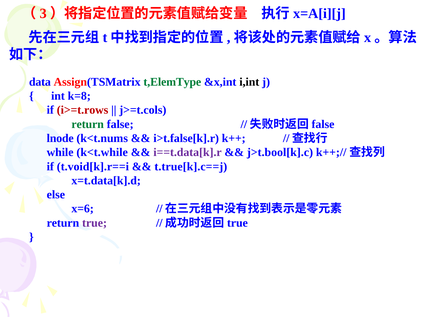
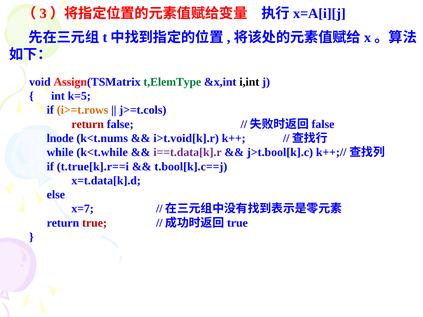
data: data -> void
k=8: k=8 -> k=5
i>=t.rows colour: red -> orange
return at (88, 124) colour: green -> red
i>t.false[k].r: i>t.false[k].r -> i>t.void[k].r
t.void[k].r==i: t.void[k].r==i -> t.true[k].r==i
t.true[k].c==j: t.true[k].c==j -> t.bool[k].c==j
x=6: x=6 -> x=7
true colour: purple -> red
